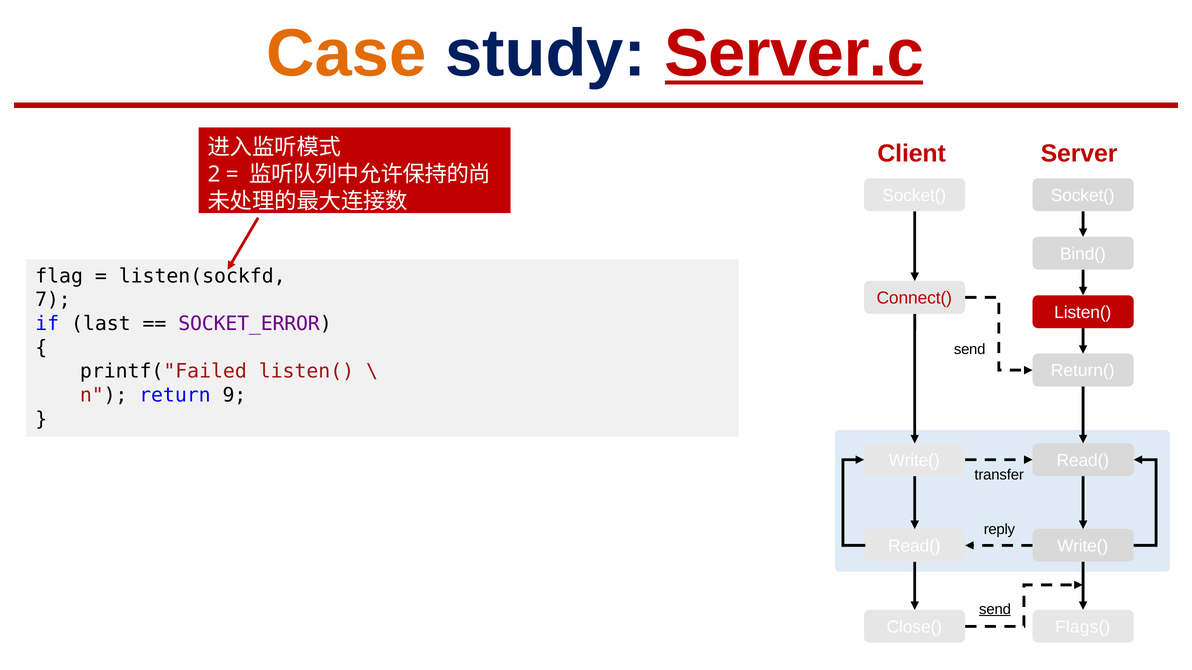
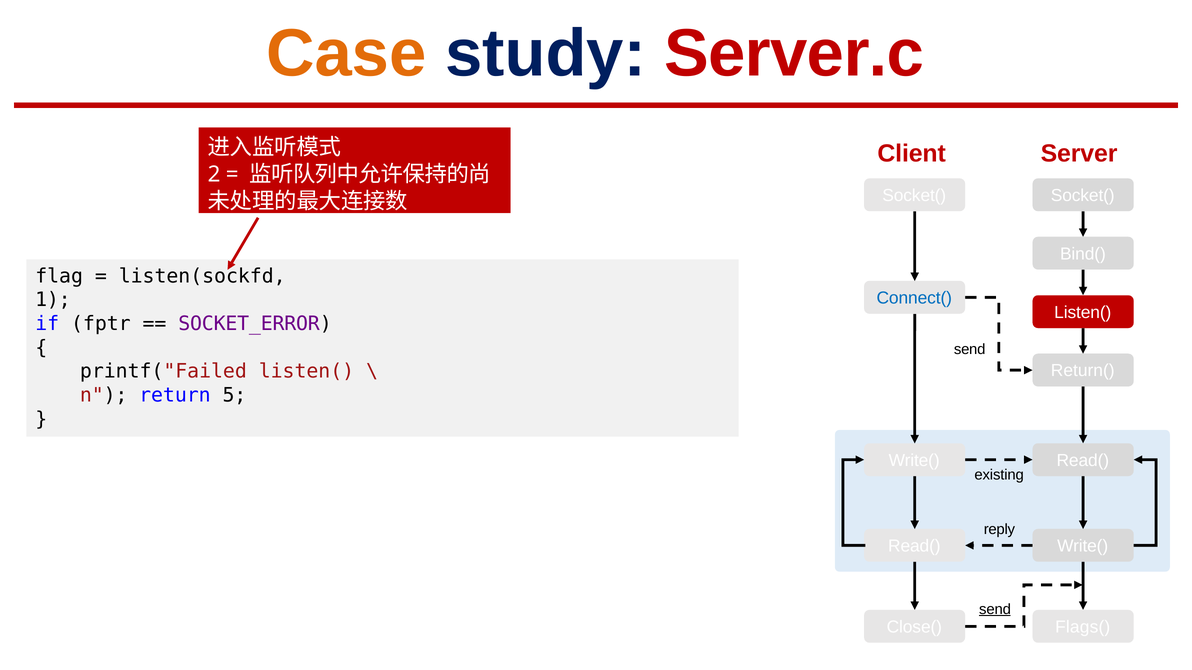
Server.c underline: present -> none
Connect( colour: red -> blue
7: 7 -> 1
last: last -> fptr
9: 9 -> 5
transfer: transfer -> existing
